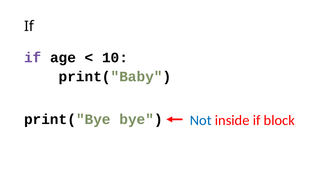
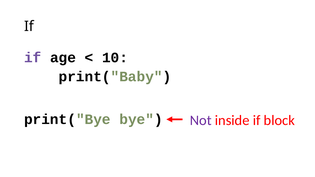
Not colour: blue -> purple
